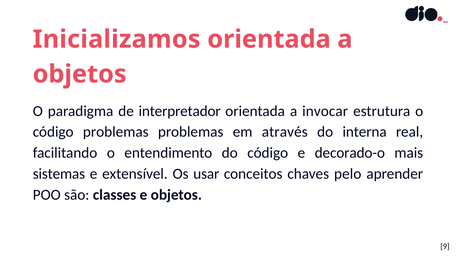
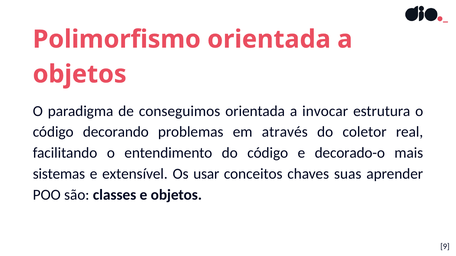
Inicializamos: Inicializamos -> Polimorfismo
interpretador: interpretador -> conseguimos
código problemas: problemas -> decorando
interna: interna -> coletor
pelo: pelo -> suas
